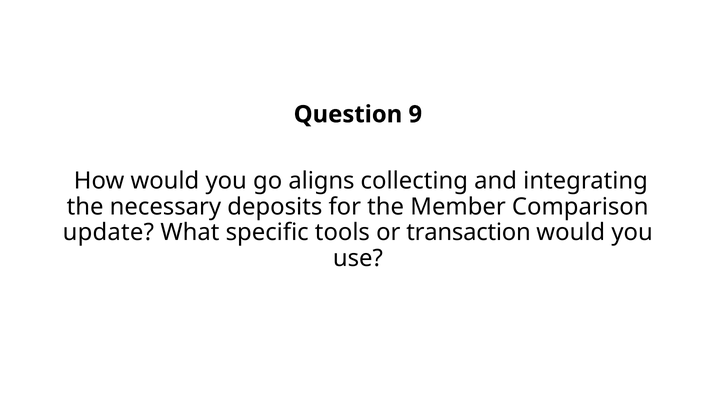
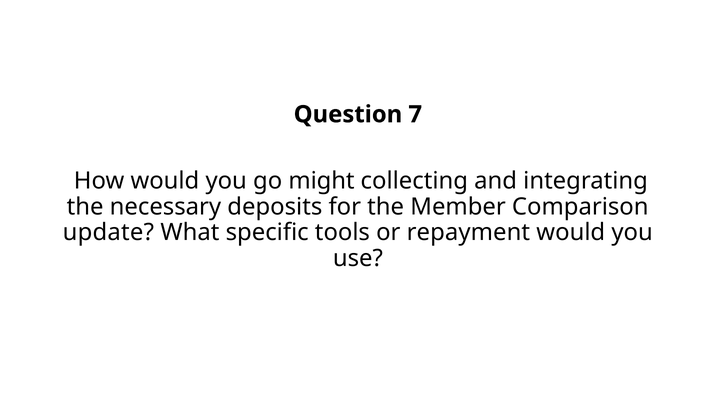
9: 9 -> 7
aligns: aligns -> might
transaction: transaction -> repayment
